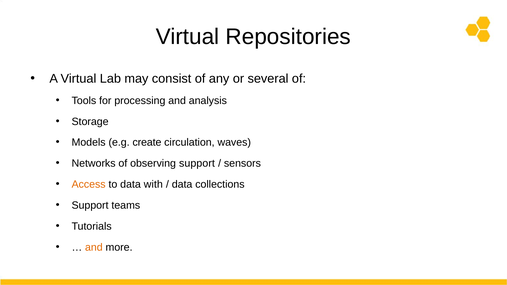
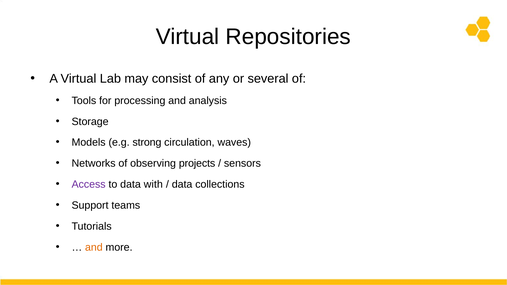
create: create -> strong
observing support: support -> projects
Access colour: orange -> purple
